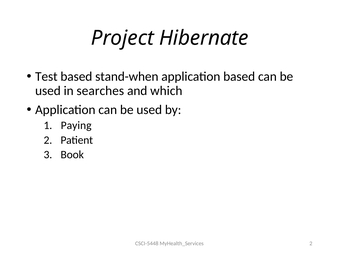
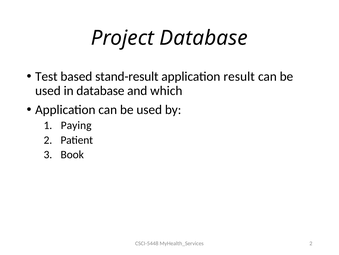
Project Hibernate: Hibernate -> Database
stand-when: stand-when -> stand-result
application based: based -> result
in searches: searches -> database
